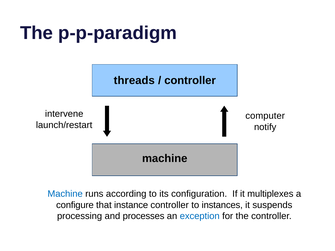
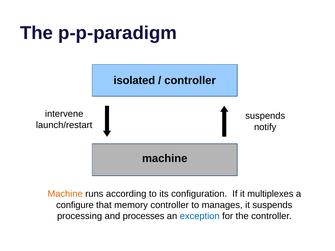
threads: threads -> isolated
computer at (265, 116): computer -> suspends
Machine at (65, 194) colour: blue -> orange
instance: instance -> memory
instances: instances -> manages
